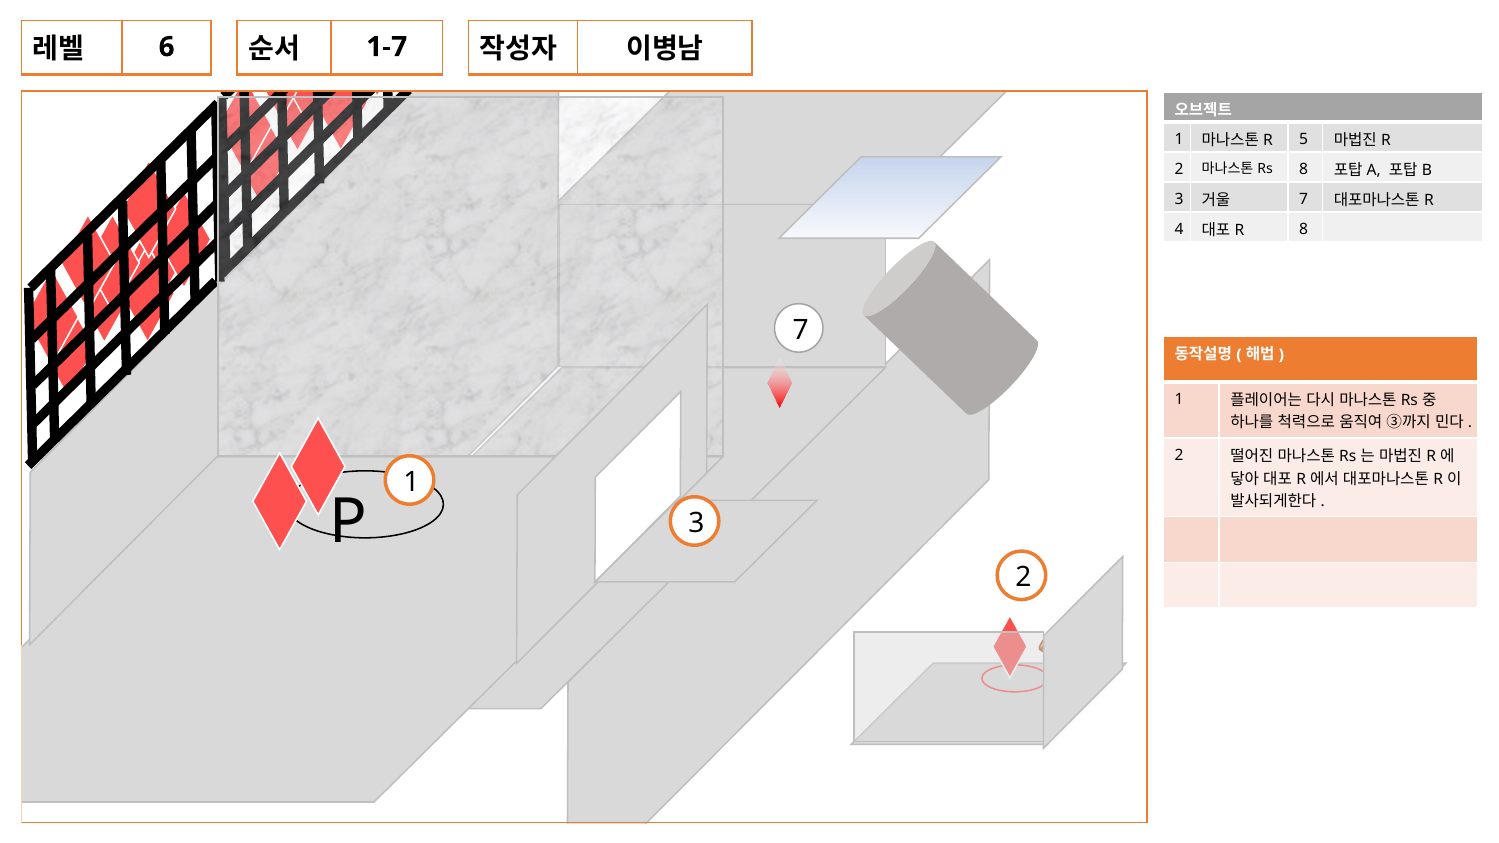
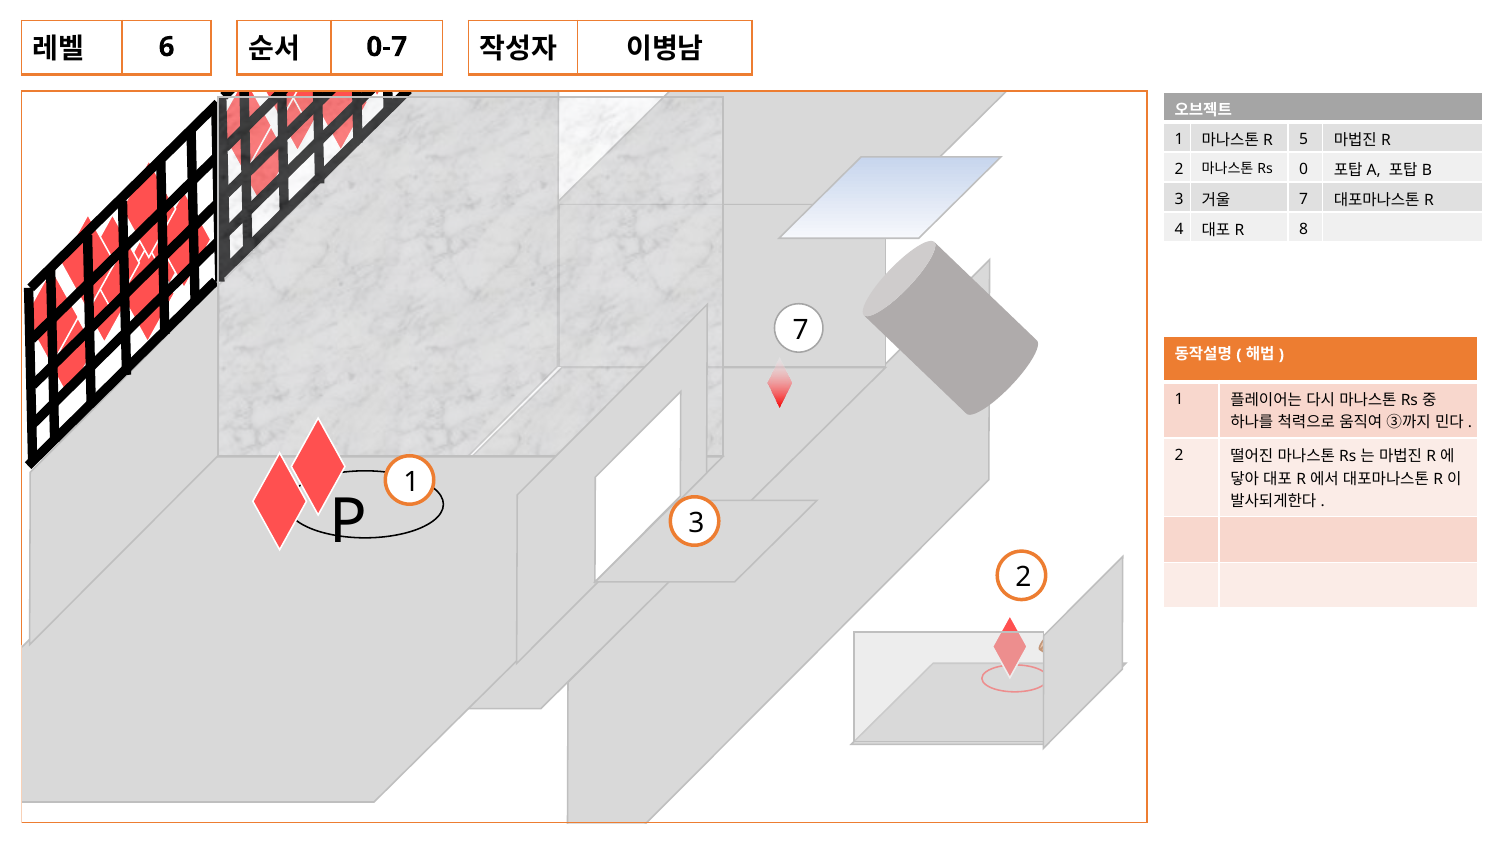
1-7: 1-7 -> 0-7
8 at (1304, 169): 8 -> 0
